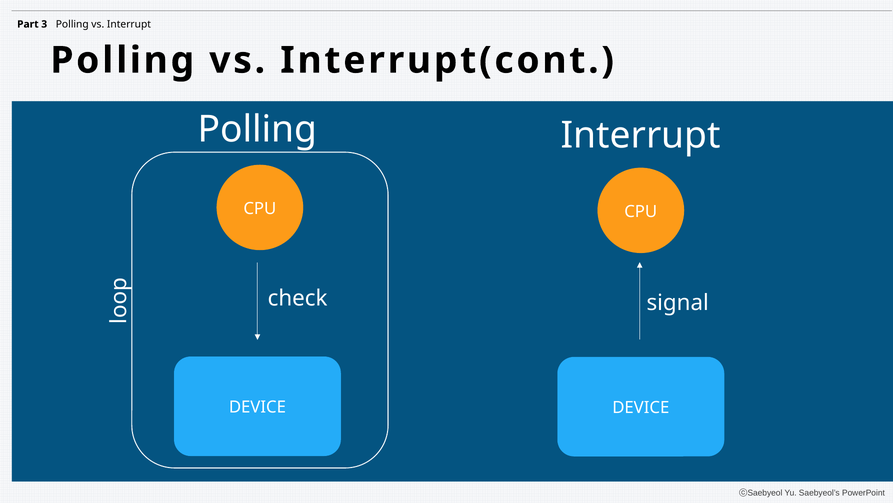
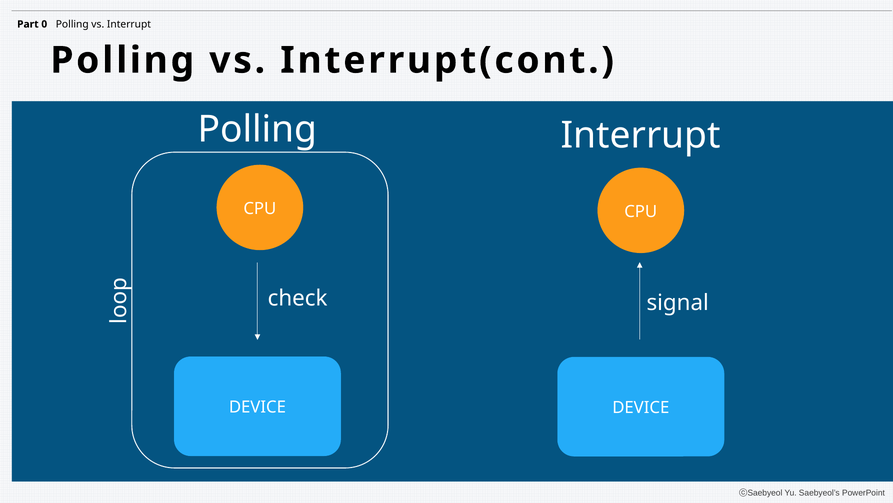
3: 3 -> 0
